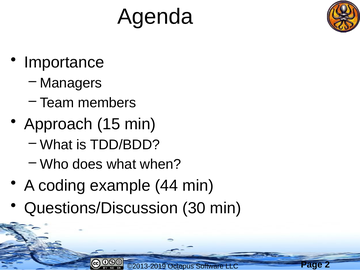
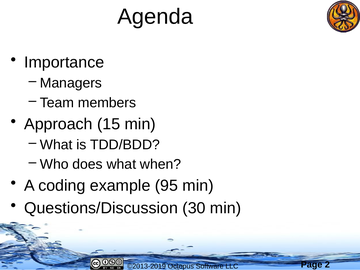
44: 44 -> 95
